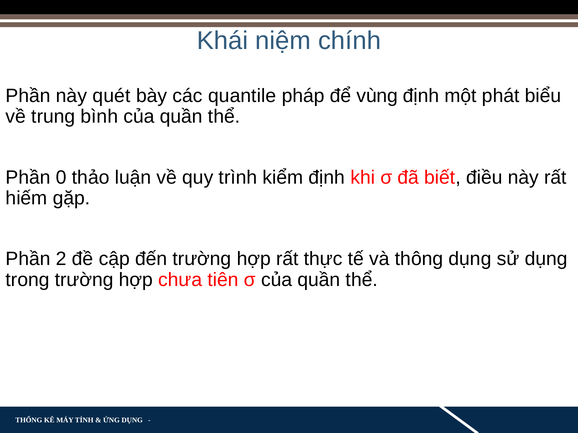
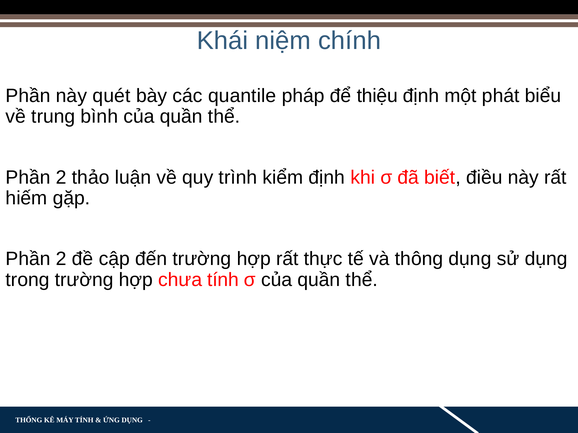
vùng: vùng -> thiệu
0 at (61, 178): 0 -> 2
chưa tiên: tiên -> tính
